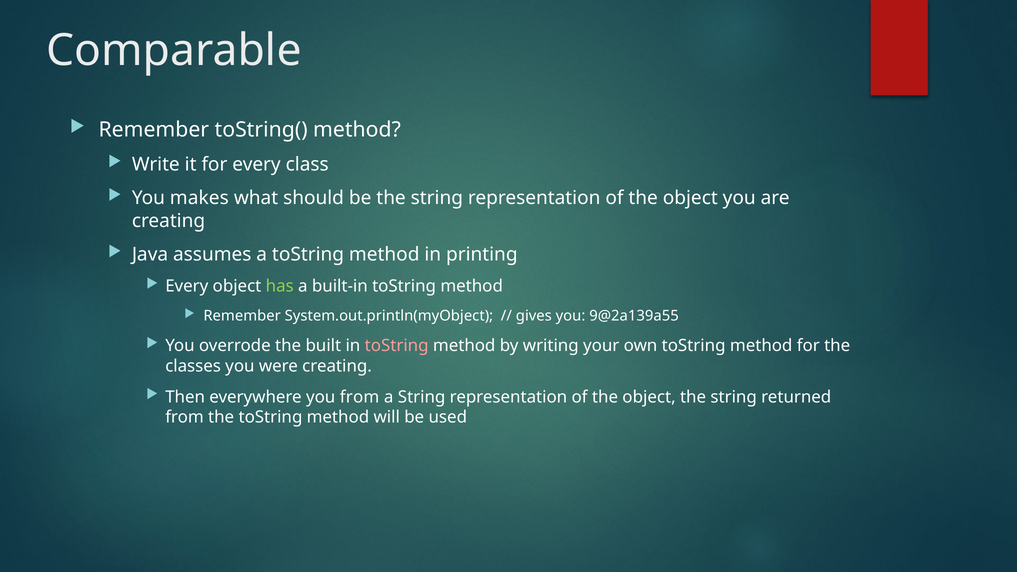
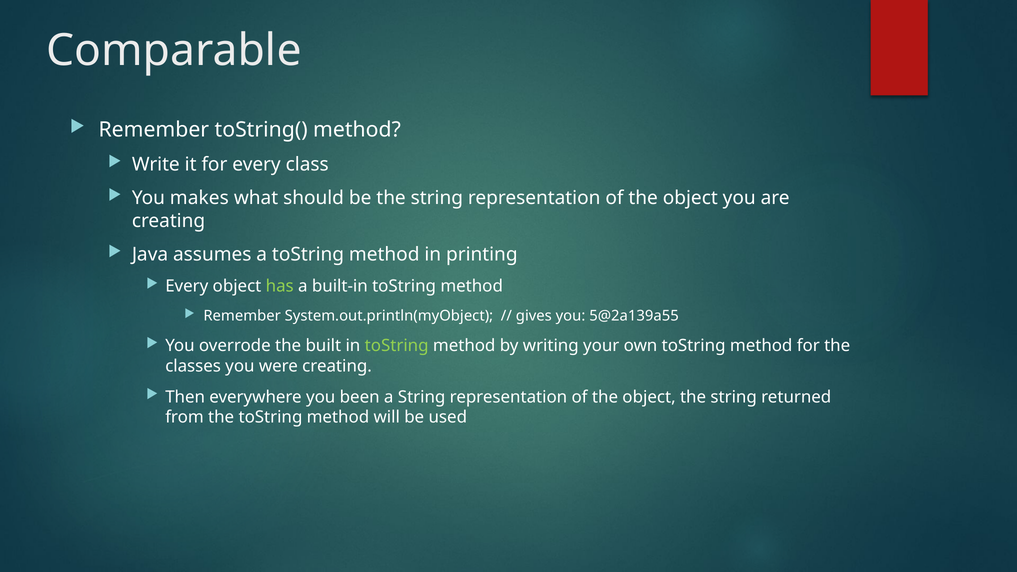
9@2a139a55: 9@2a139a55 -> 5@2a139a55
toString at (397, 346) colour: pink -> light green
you from: from -> been
